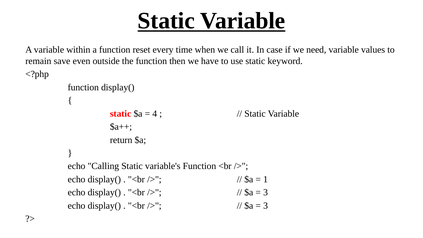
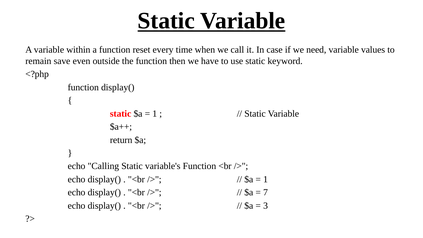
4 at (155, 114): 4 -> 1
3 at (266, 192): 3 -> 7
